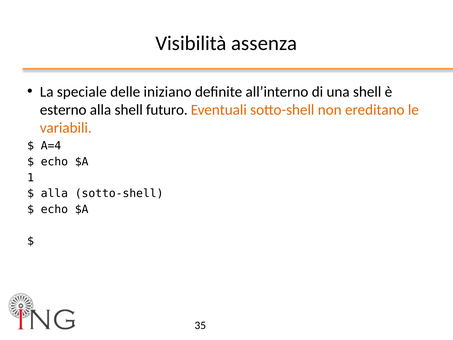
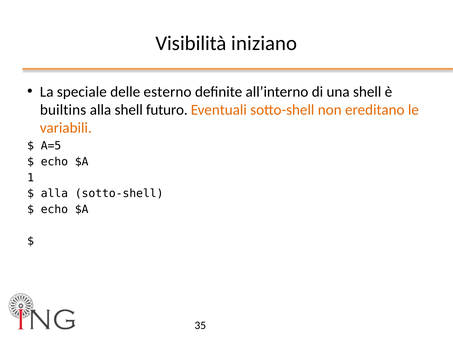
assenza: assenza -> iniziano
iniziano: iniziano -> esterno
esterno: esterno -> builtins
A=4: A=4 -> A=5
